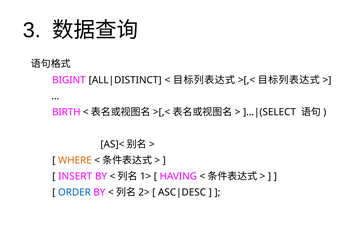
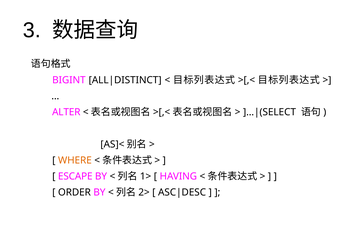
BIRTH: BIRTH -> ALTER
INSERT: INSERT -> ESCAPE
ORDER colour: blue -> black
